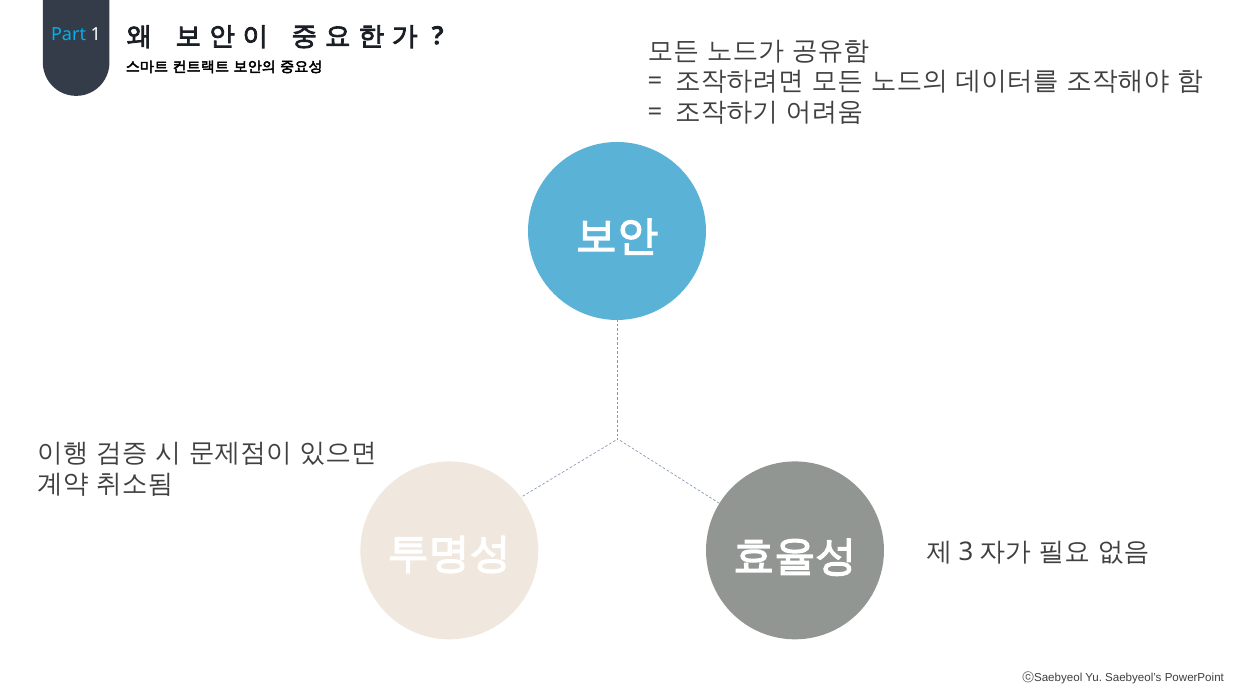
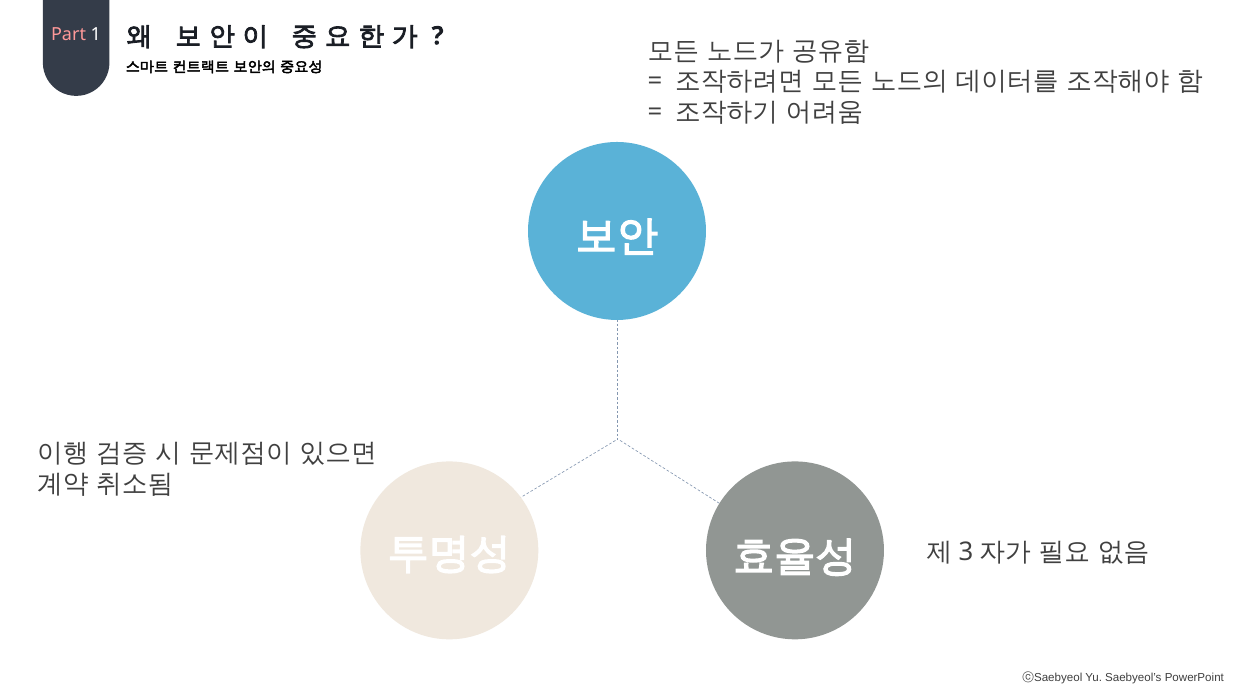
Part colour: light blue -> pink
